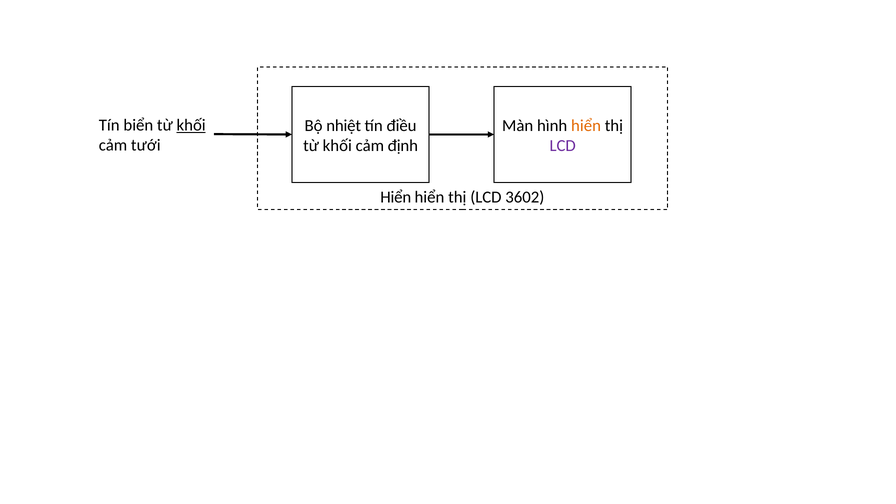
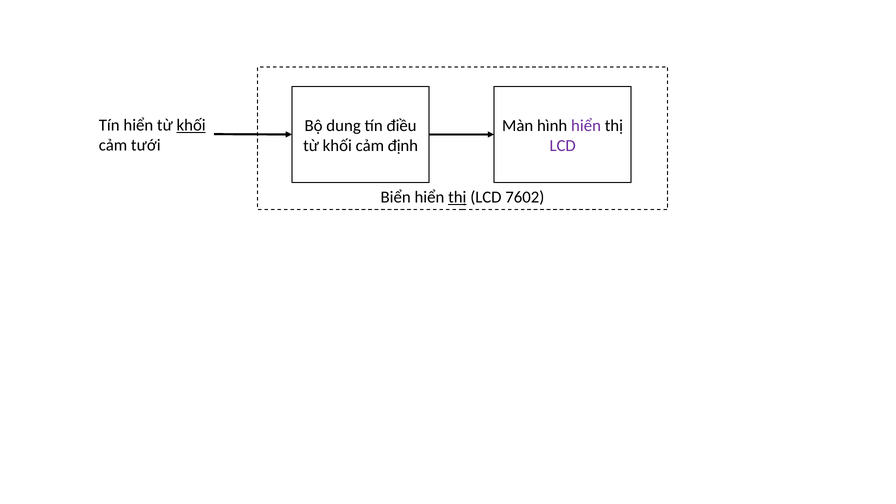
Tín biển: biển -> hiển
nhiệt: nhiệt -> dung
hiển at (586, 126) colour: orange -> purple
Hiển at (396, 197): Hiển -> Biển
thị at (457, 197) underline: none -> present
3602: 3602 -> 7602
